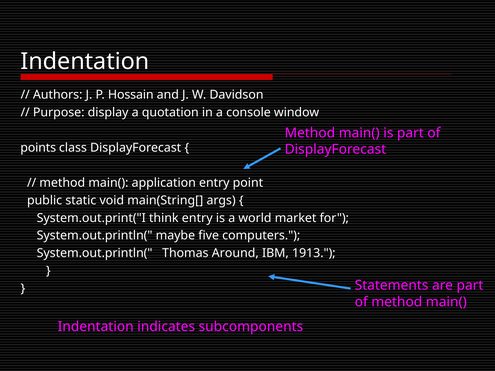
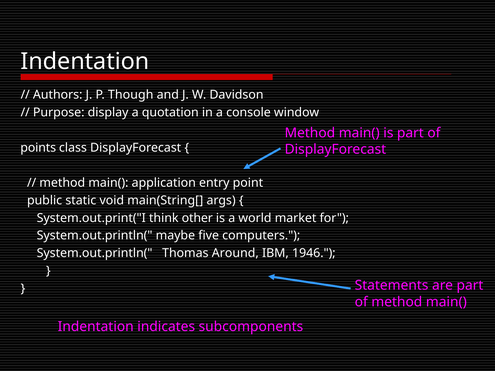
Hossain: Hossain -> Though
think entry: entry -> other
1913: 1913 -> 1946
